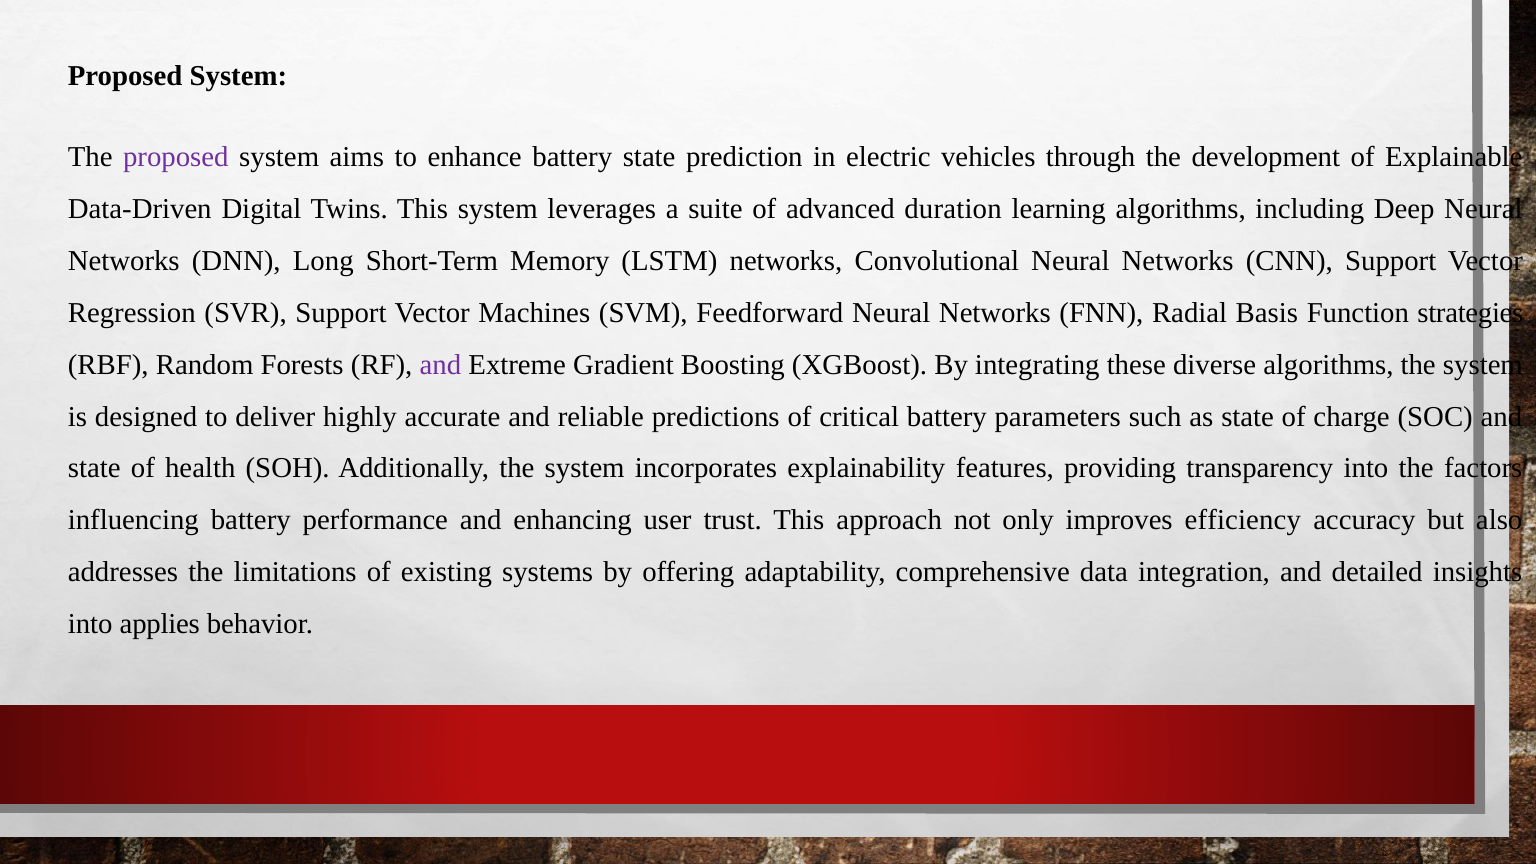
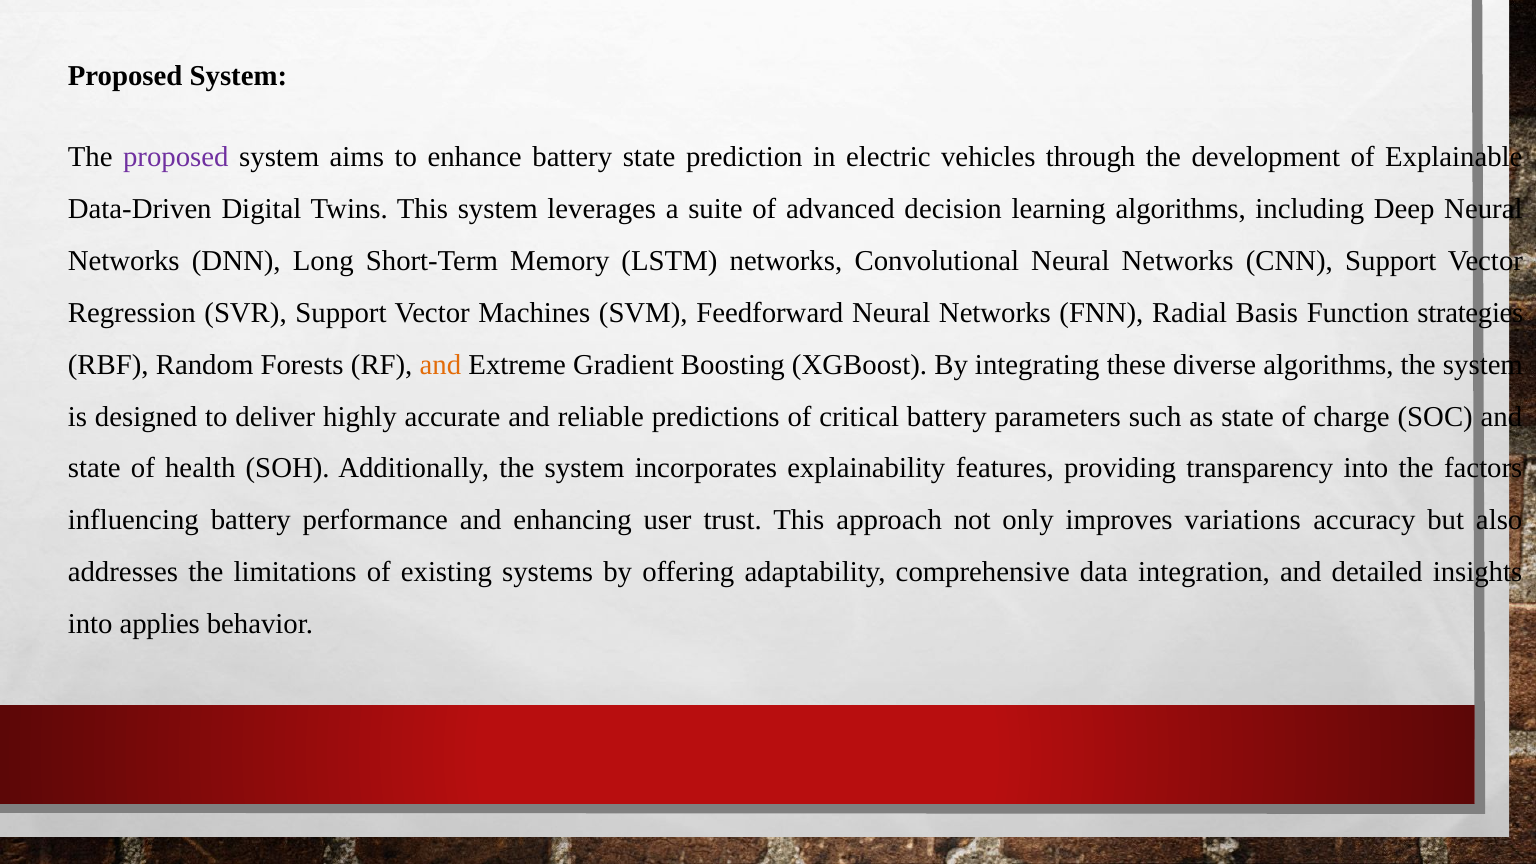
duration: duration -> decision
and at (440, 365) colour: purple -> orange
efficiency: efficiency -> variations
